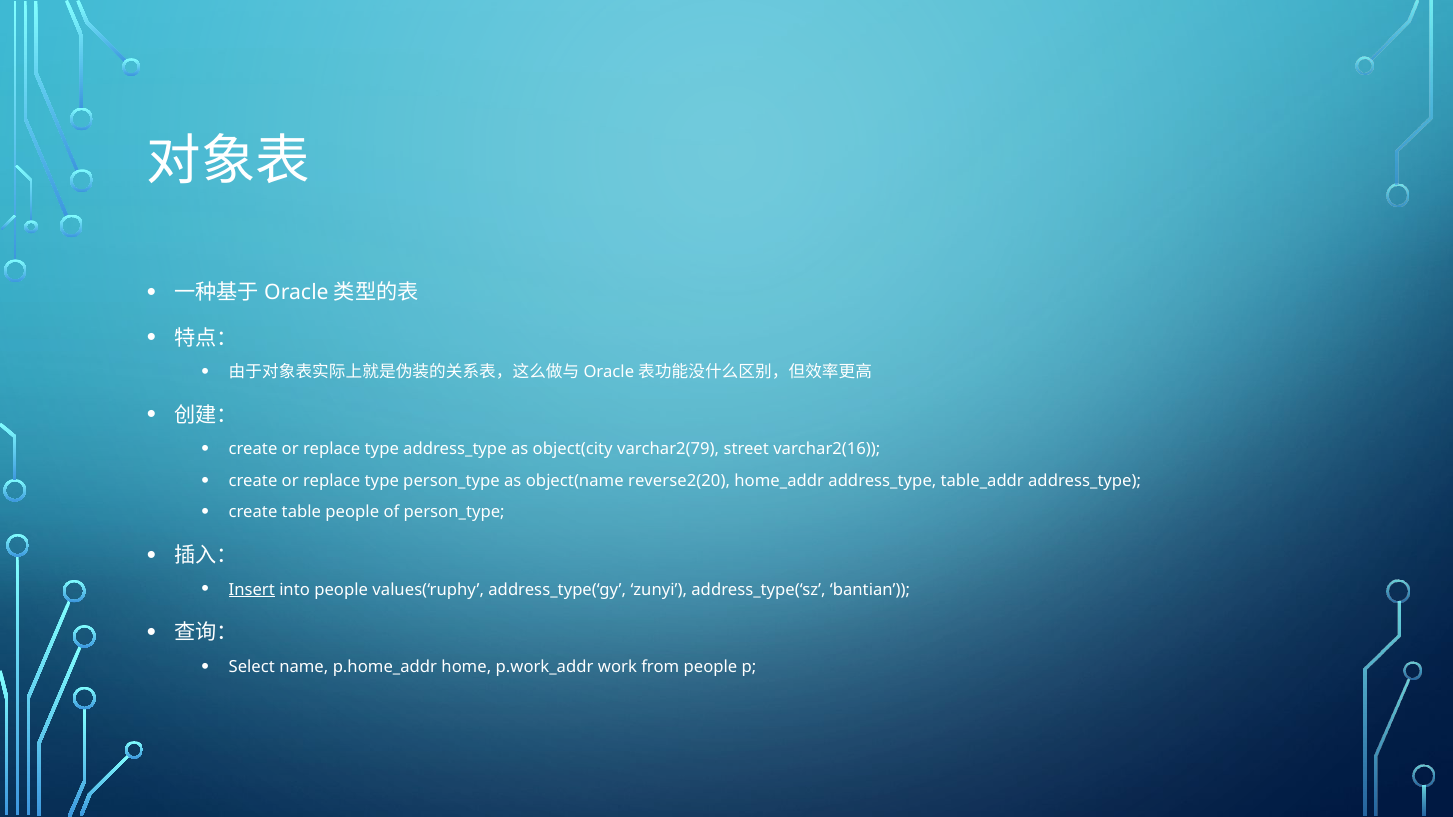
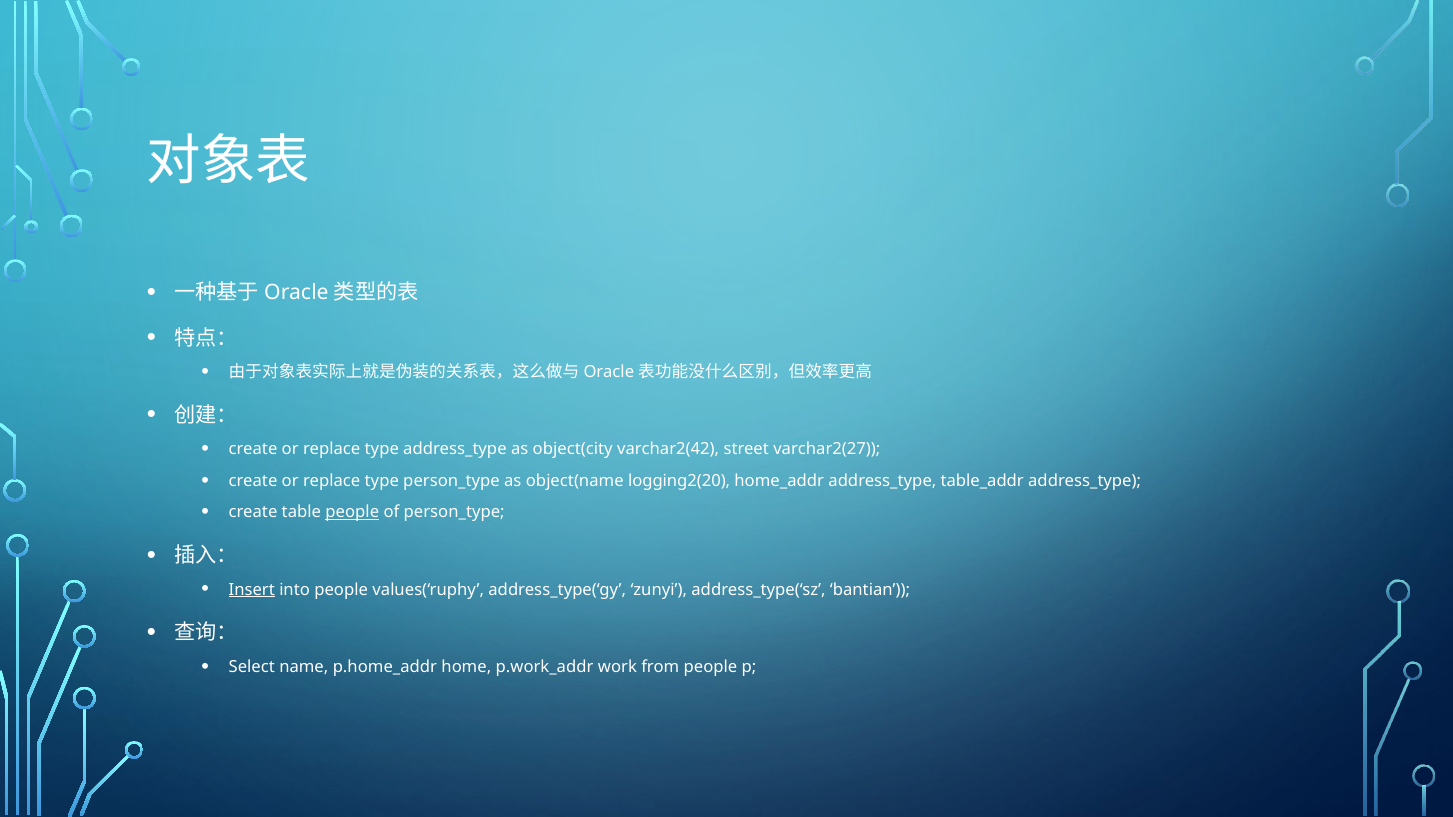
varchar2(79: varchar2(79 -> varchar2(42
varchar2(16: varchar2(16 -> varchar2(27
reverse2(20: reverse2(20 -> logging2(20
people at (352, 513) underline: none -> present
